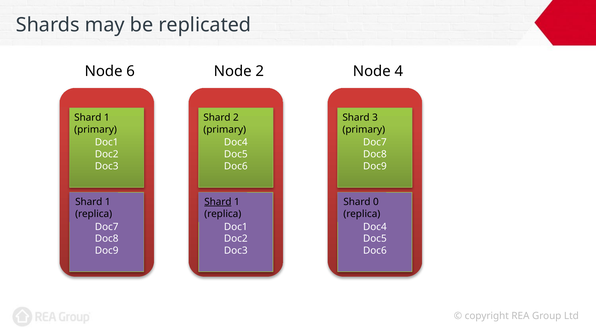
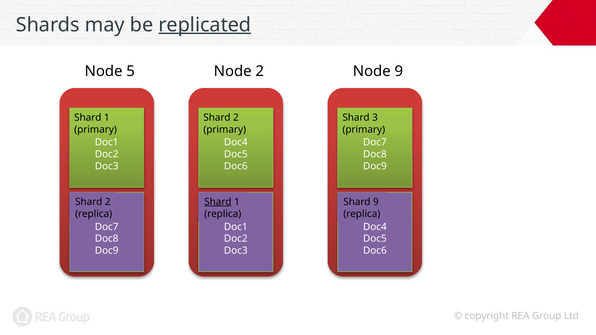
replicated underline: none -> present
6: 6 -> 5
Node 4: 4 -> 9
1 at (108, 202): 1 -> 2
Shard 0: 0 -> 9
